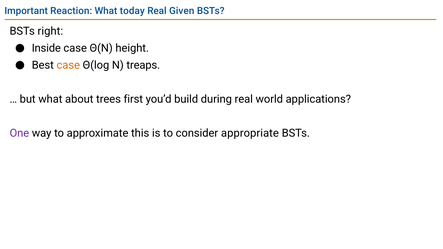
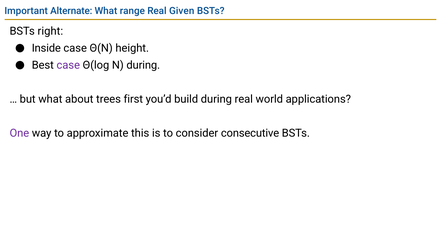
Reaction: Reaction -> Alternate
today: today -> range
case at (68, 65) colour: orange -> purple
N treaps: treaps -> during
appropriate: appropriate -> consecutive
